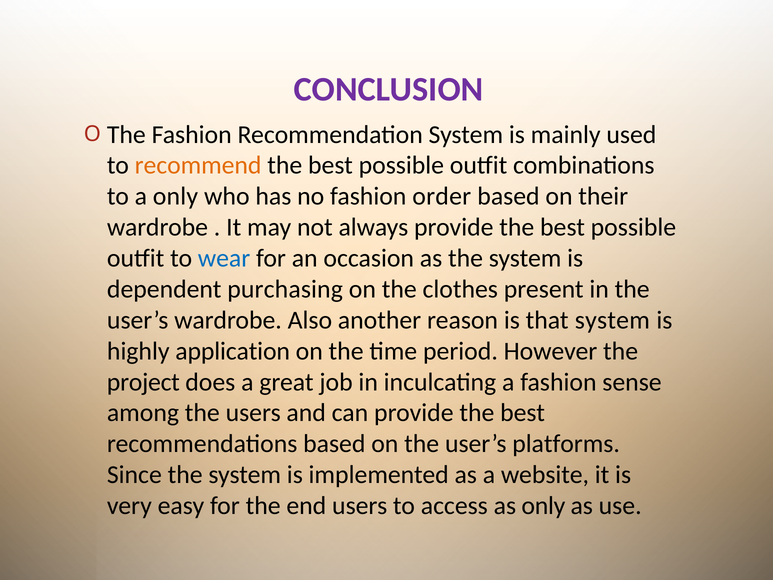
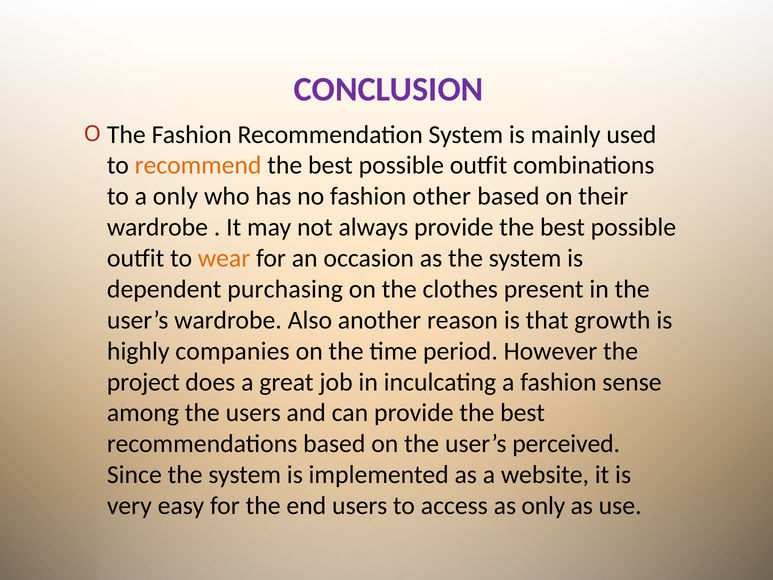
order: order -> other
wear colour: blue -> orange
that system: system -> growth
application: application -> companies
platforms: platforms -> perceived
